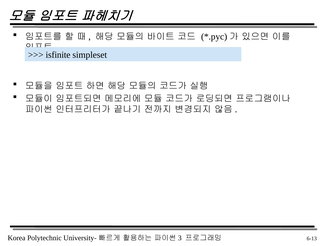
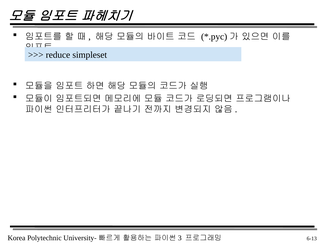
isfinite: isfinite -> reduce
